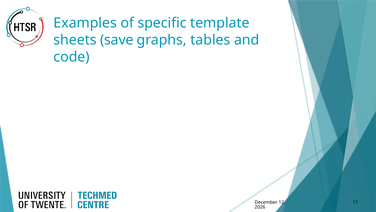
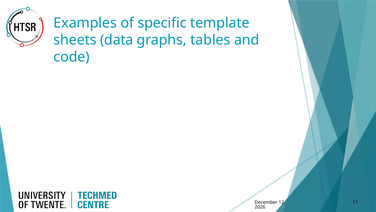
save: save -> data
